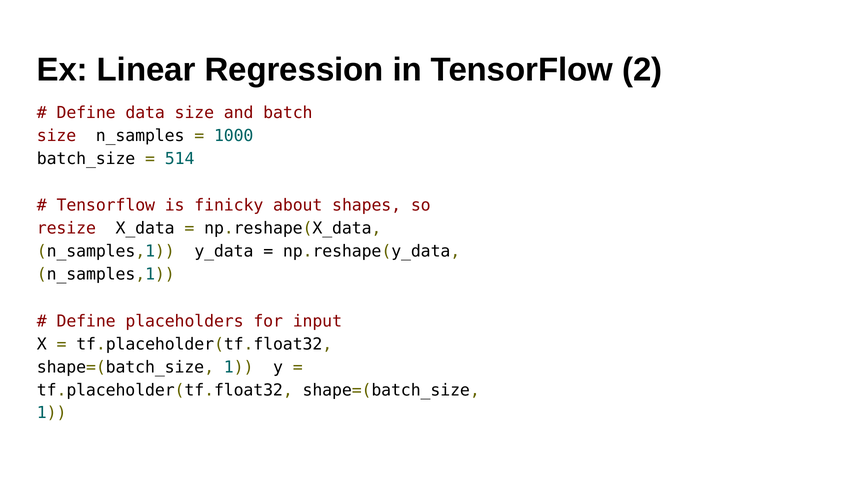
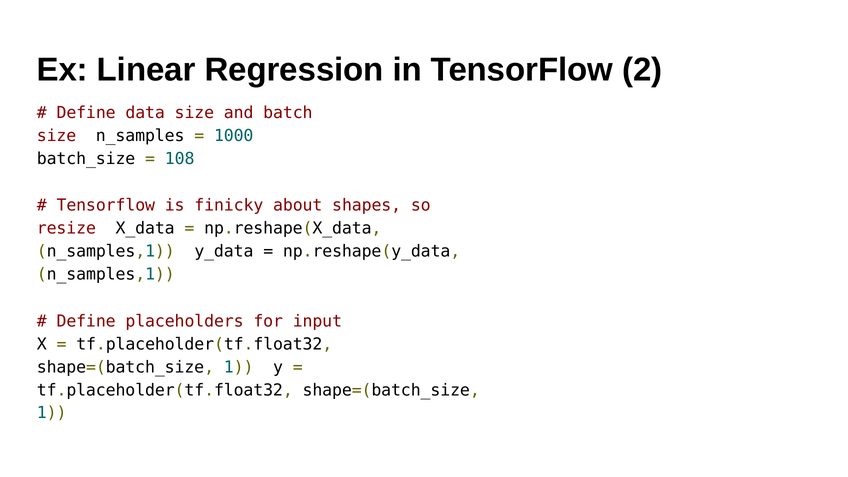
514: 514 -> 108
